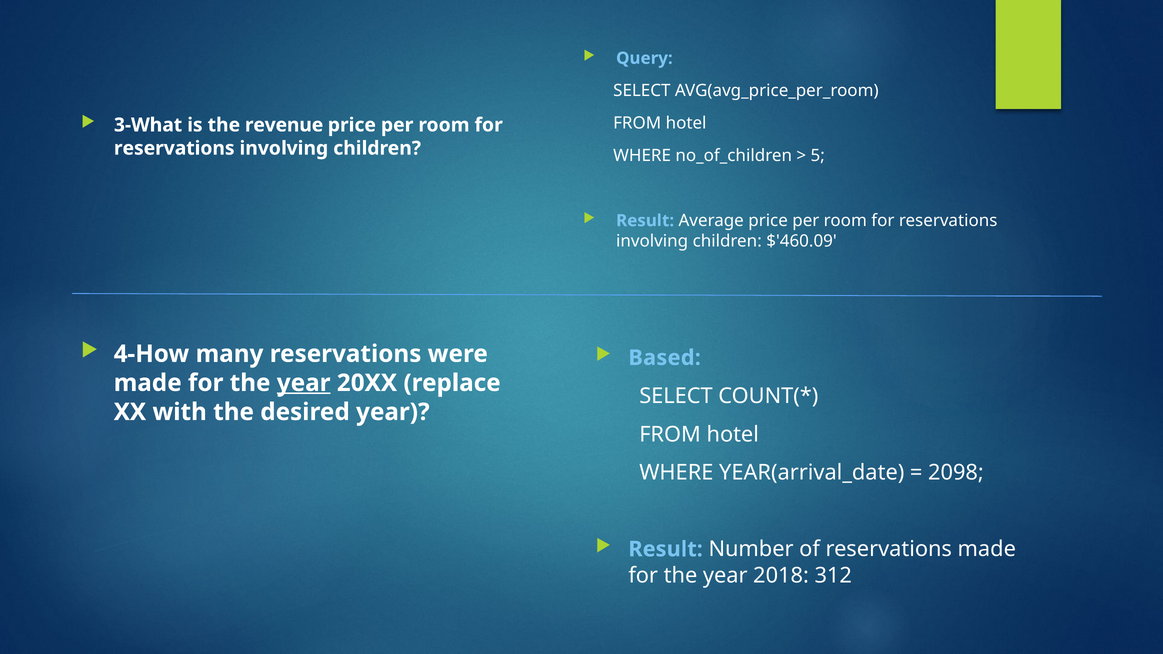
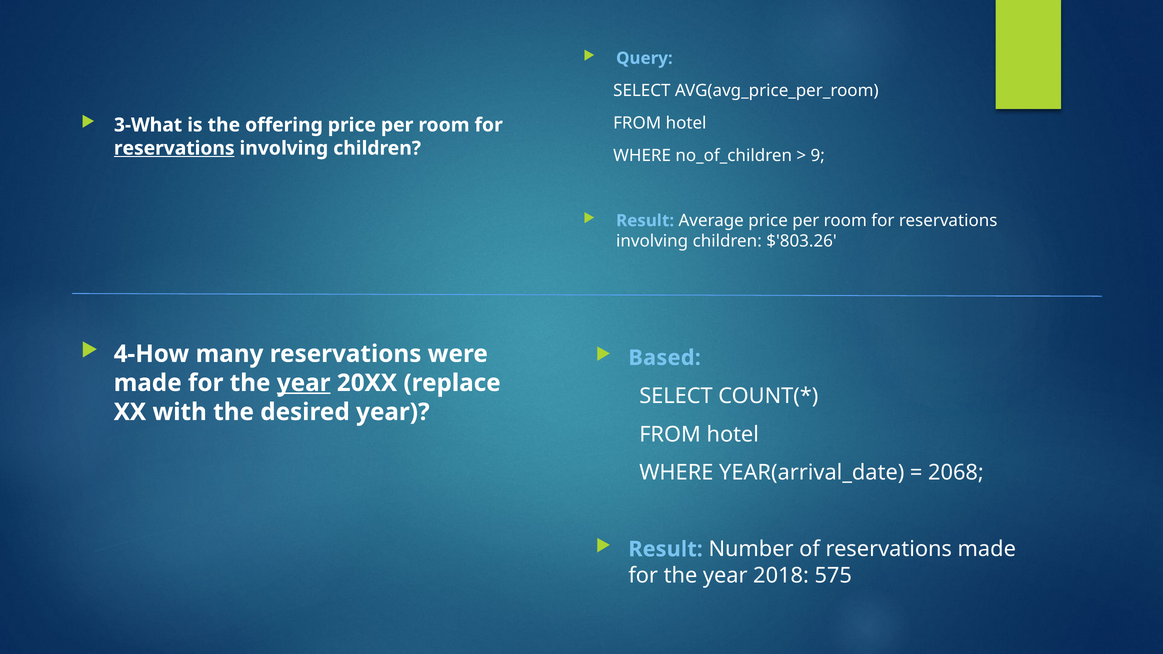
revenue: revenue -> offering
reservations at (174, 148) underline: none -> present
5: 5 -> 9
$'460.09: $'460.09 -> $'803.26
2098: 2098 -> 2068
312: 312 -> 575
